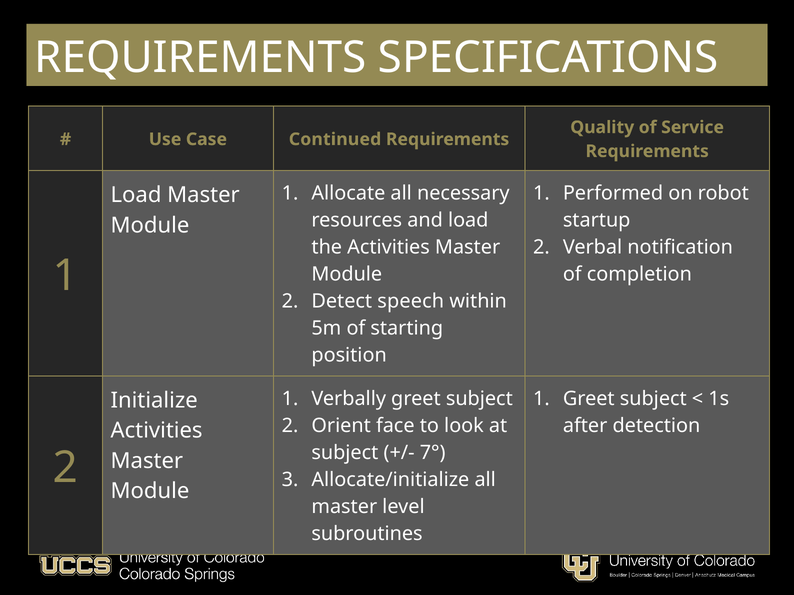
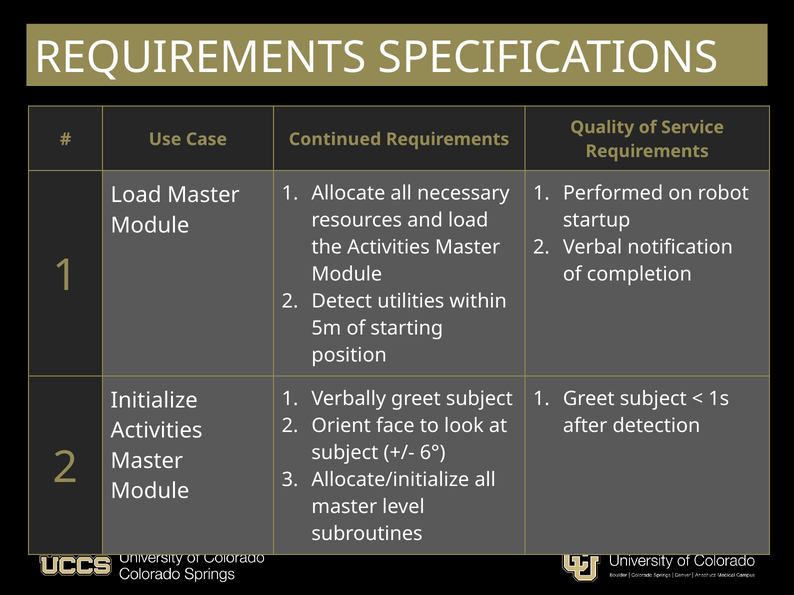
speech: speech -> utilities
7°: 7° -> 6°
